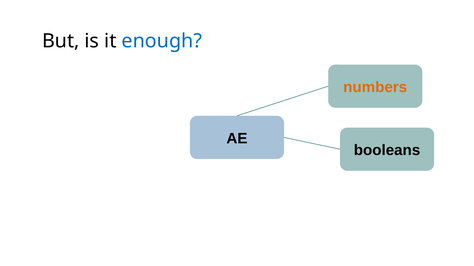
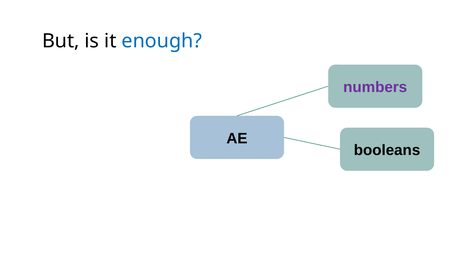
numbers colour: orange -> purple
